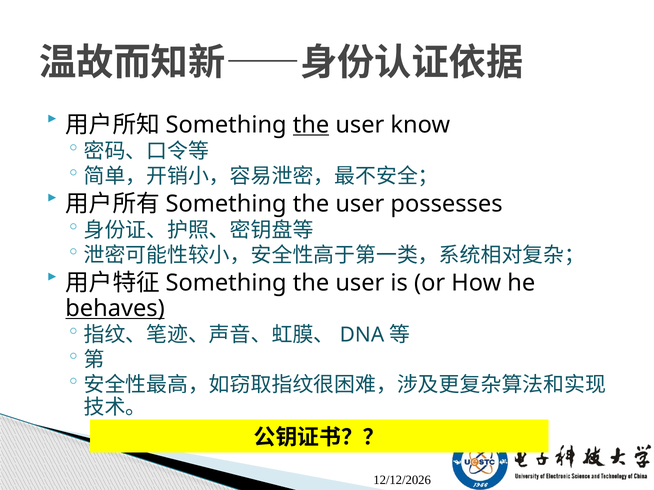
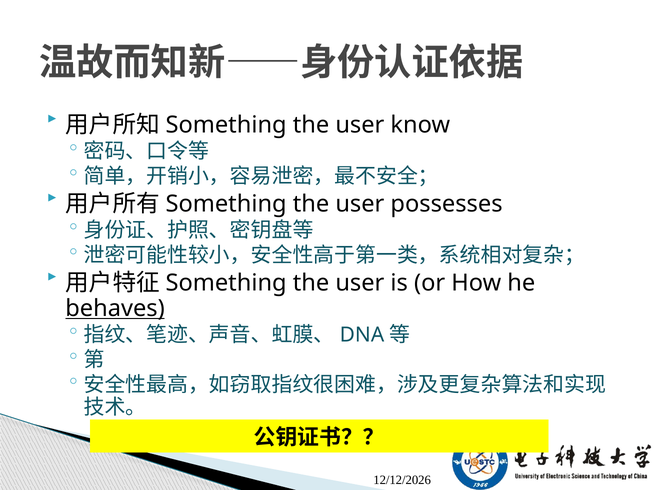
the at (311, 125) underline: present -> none
